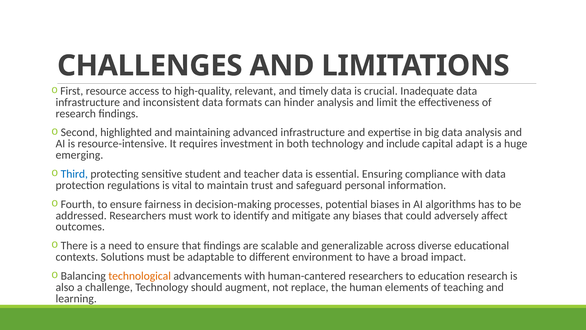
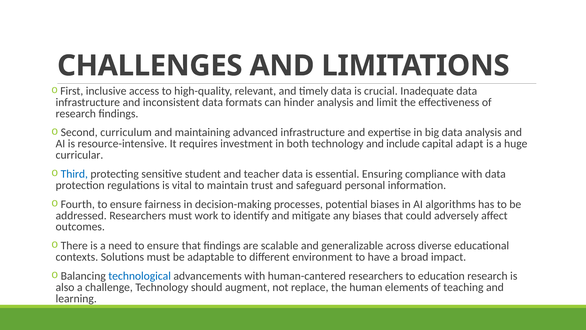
resource: resource -> inclusive
highlighted: highlighted -> curriculum
emerging: emerging -> curricular
technological colour: orange -> blue
